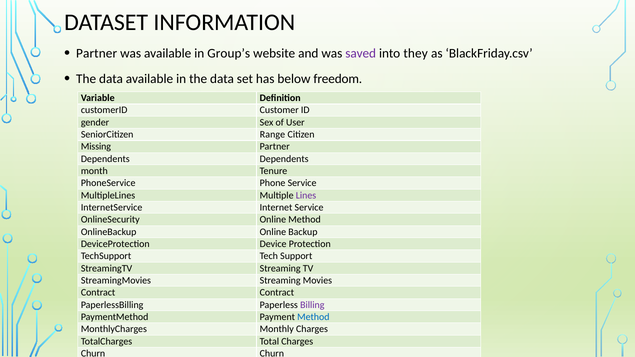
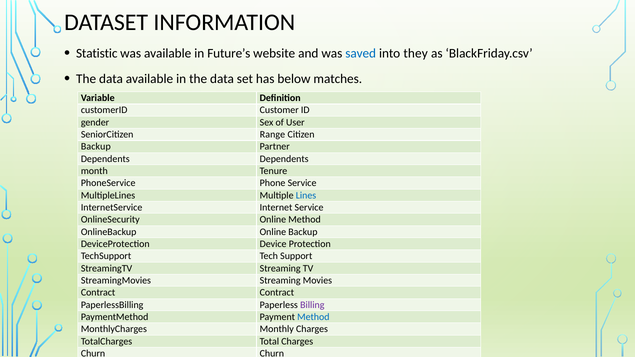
Partner at (97, 53): Partner -> Statistic
Group’s: Group’s -> Future’s
saved colour: purple -> blue
freedom: freedom -> matches
Missing at (96, 147): Missing -> Backup
Lines colour: purple -> blue
